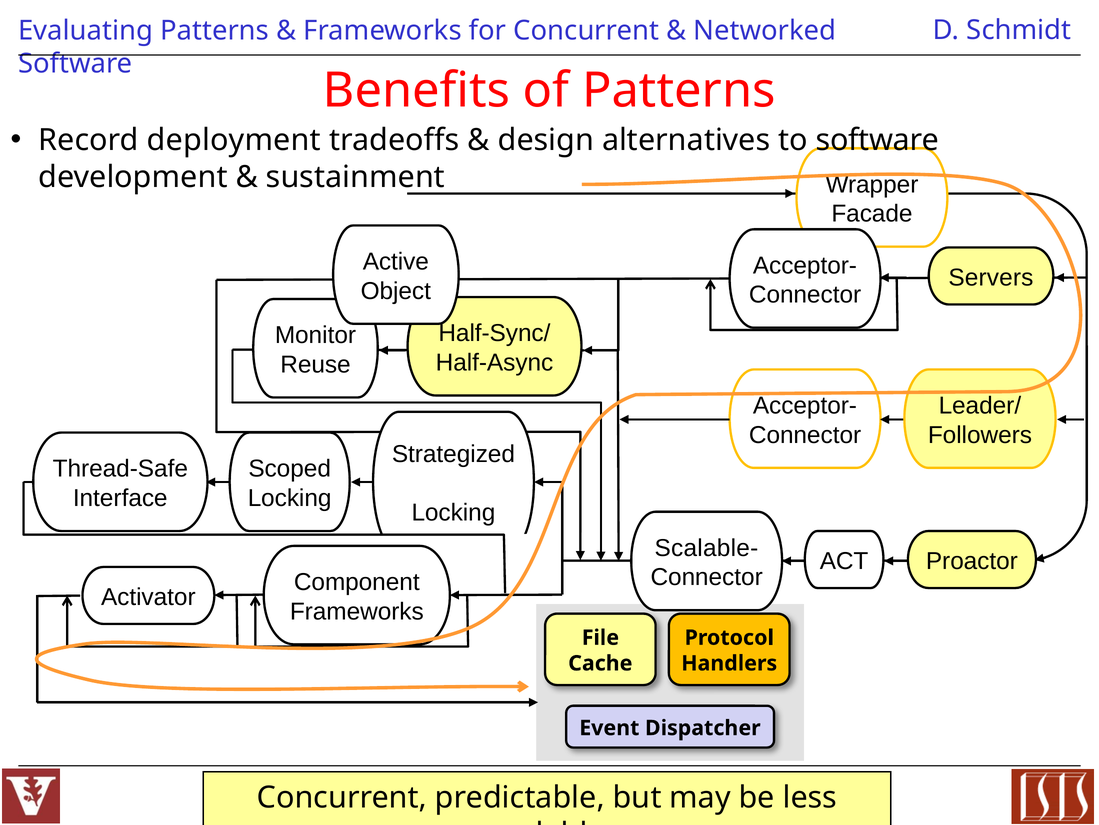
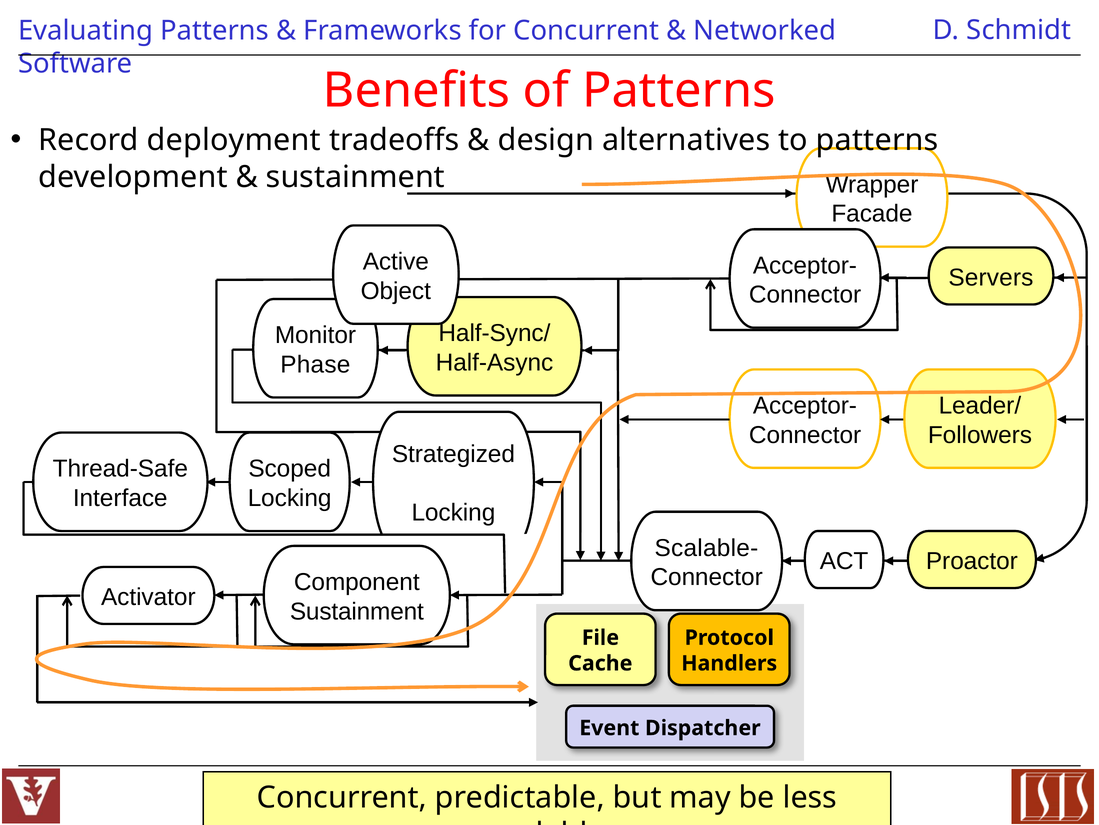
to software: software -> patterns
Reuse: Reuse -> Phase
Frameworks at (357, 611): Frameworks -> Sustainment
